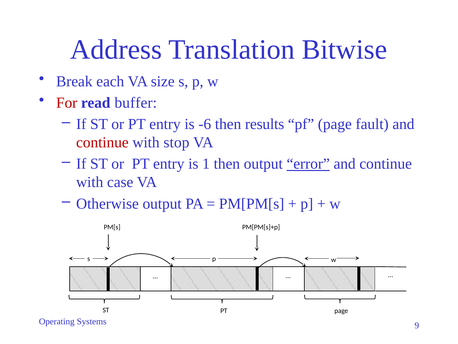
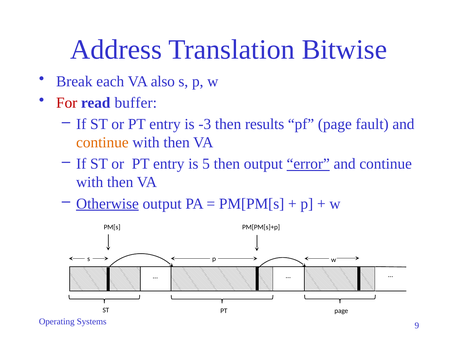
size: size -> also
-6: -6 -> -3
continue at (102, 142) colour: red -> orange
stop at (177, 142): stop -> then
1: 1 -> 5
case at (120, 182): case -> then
Otherwise underline: none -> present
